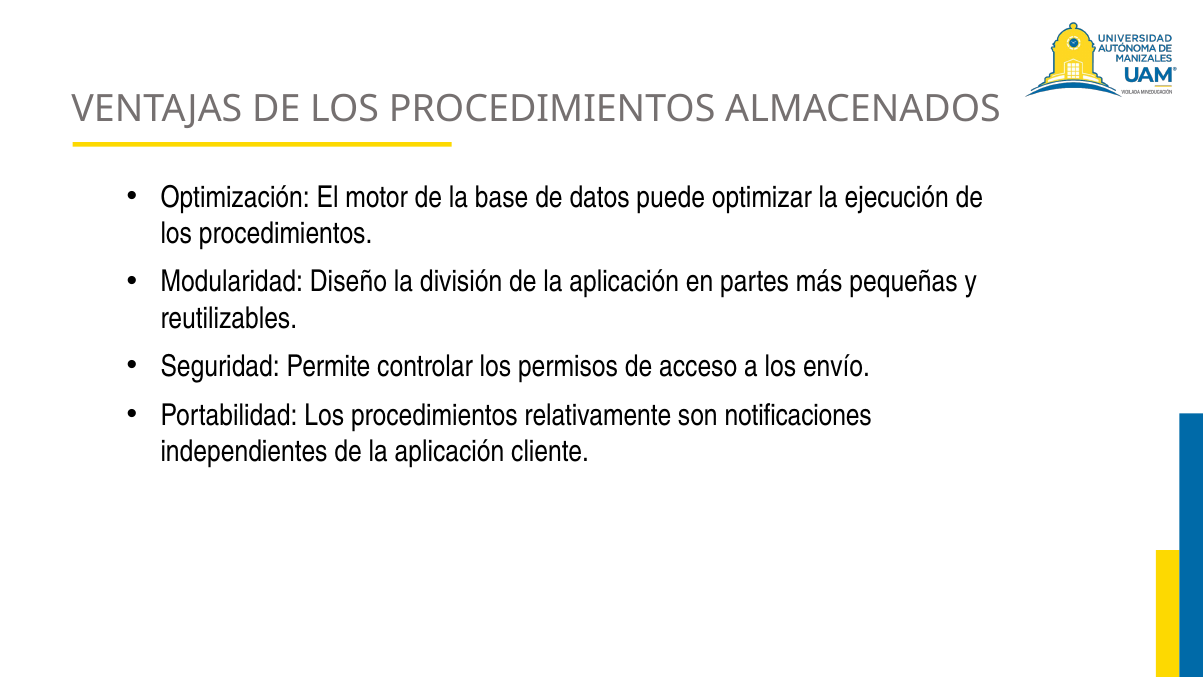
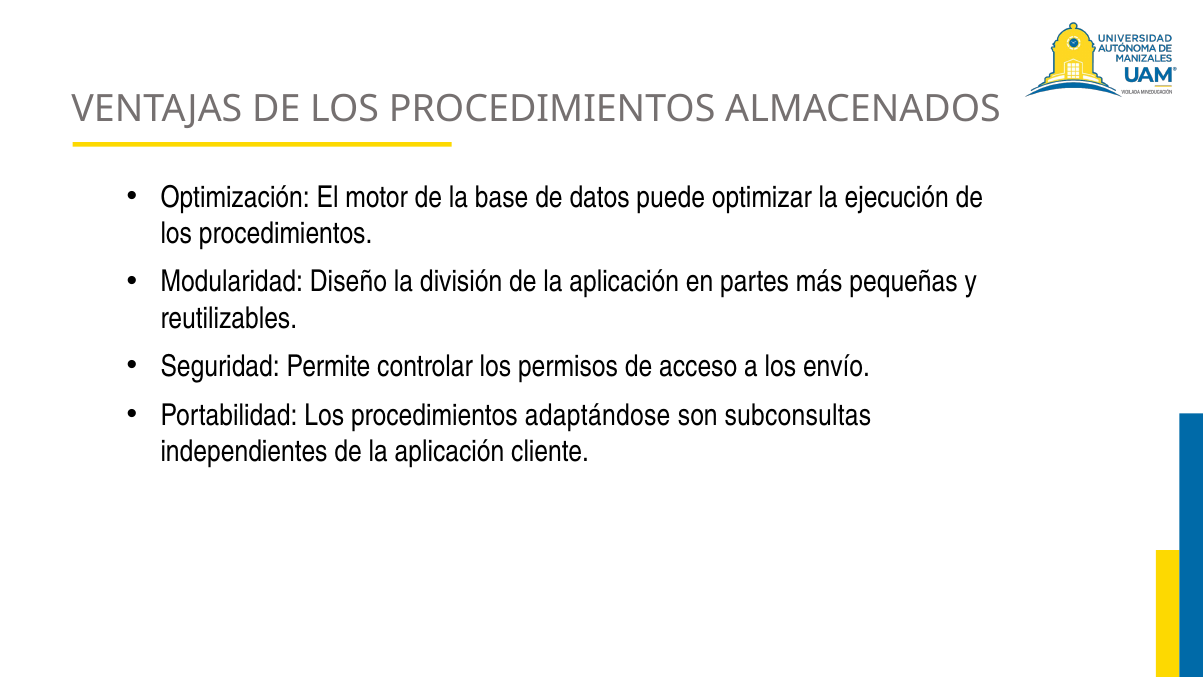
relativamente: relativamente -> adaptándose
notificaciones: notificaciones -> subconsultas
